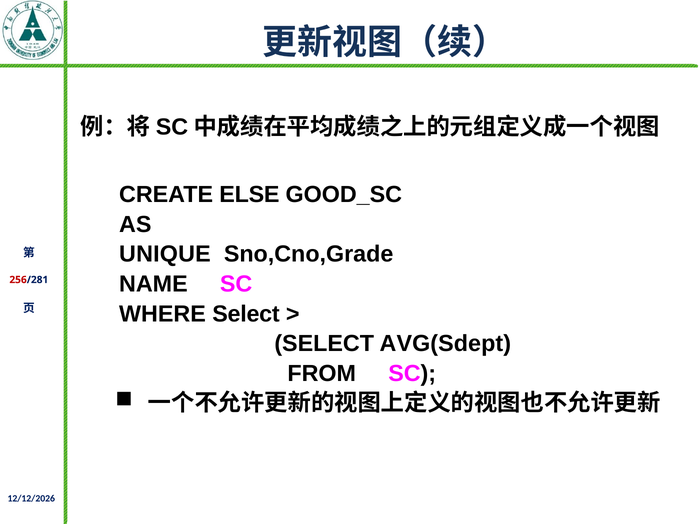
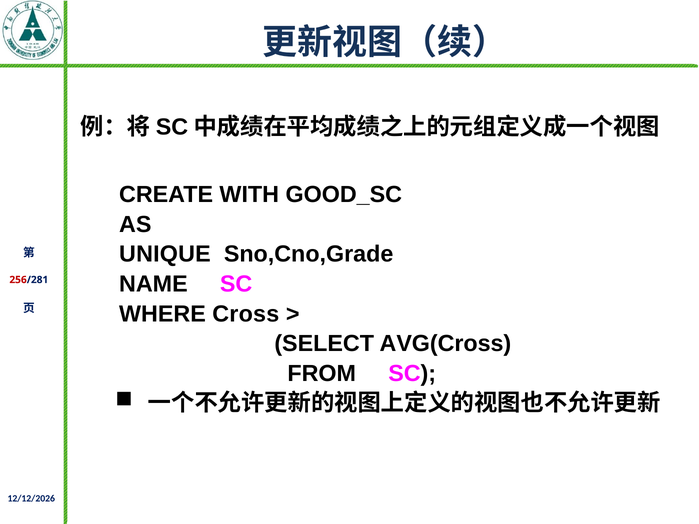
ELSE: ELSE -> WITH
WHERE Select: Select -> Cross
AVG(Sdept: AVG(Sdept -> AVG(Cross
